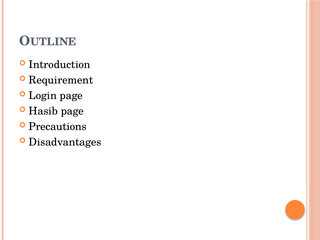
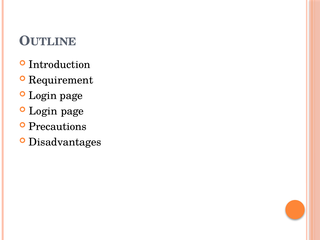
Hasib at (43, 111): Hasib -> Login
